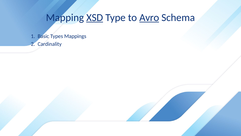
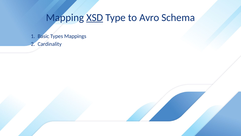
Avro underline: present -> none
